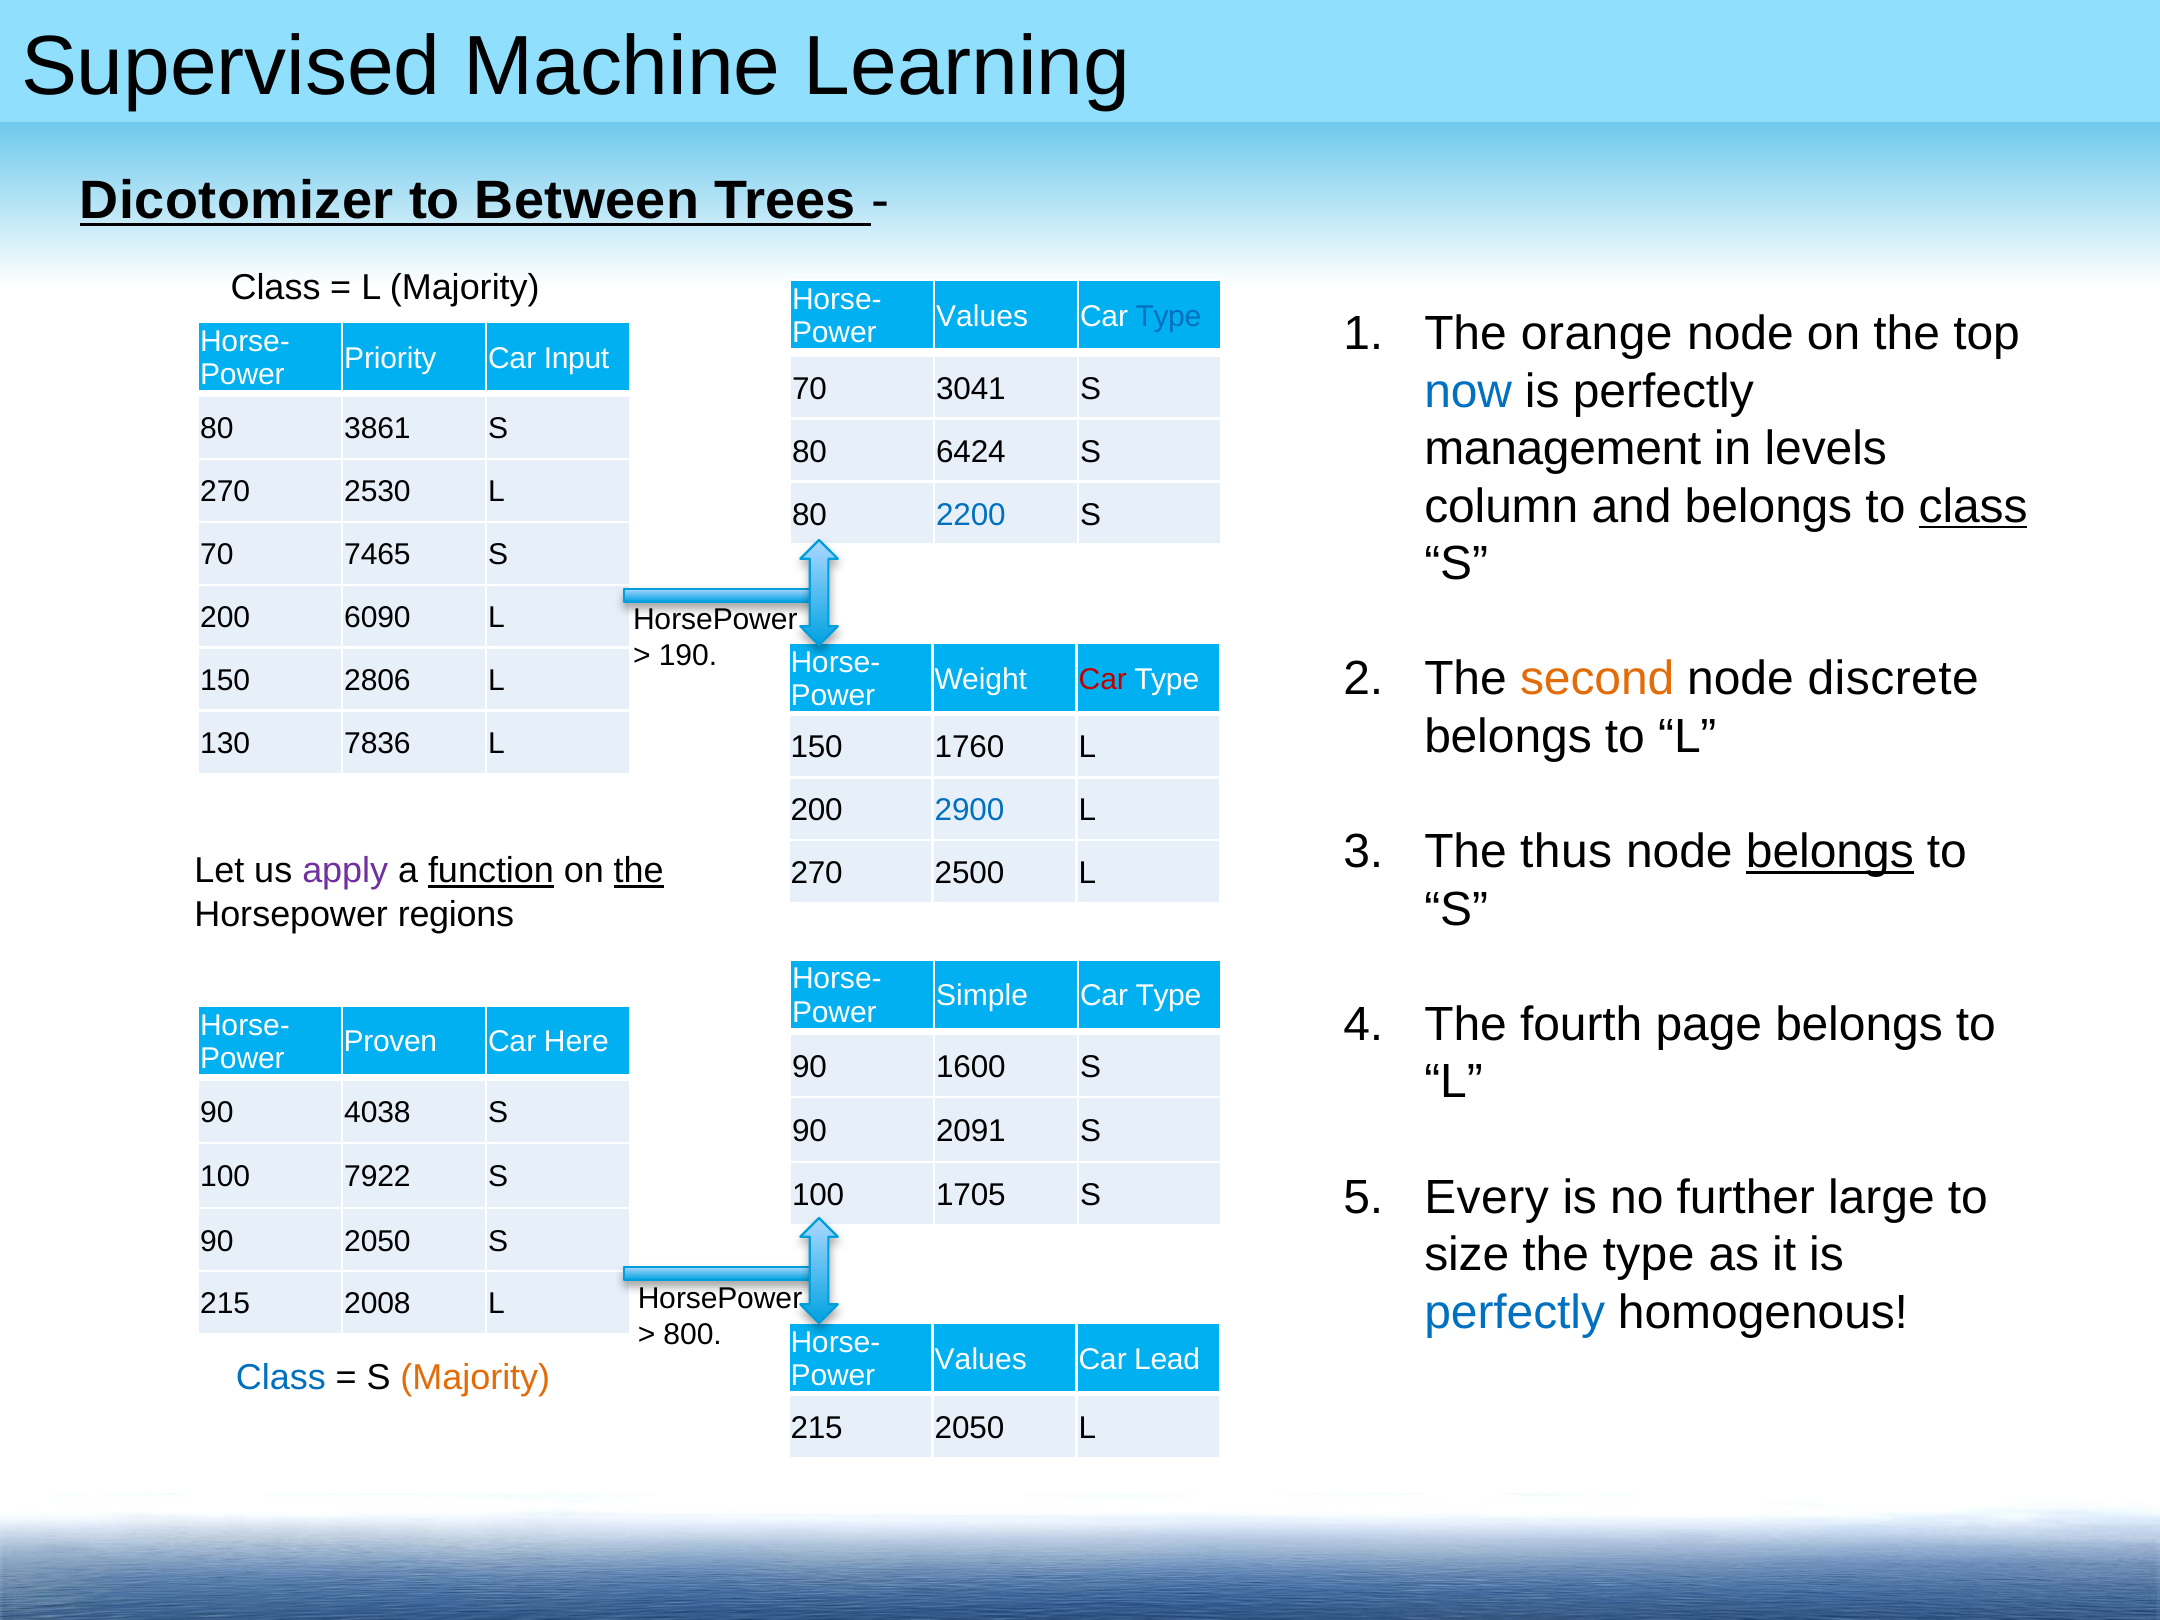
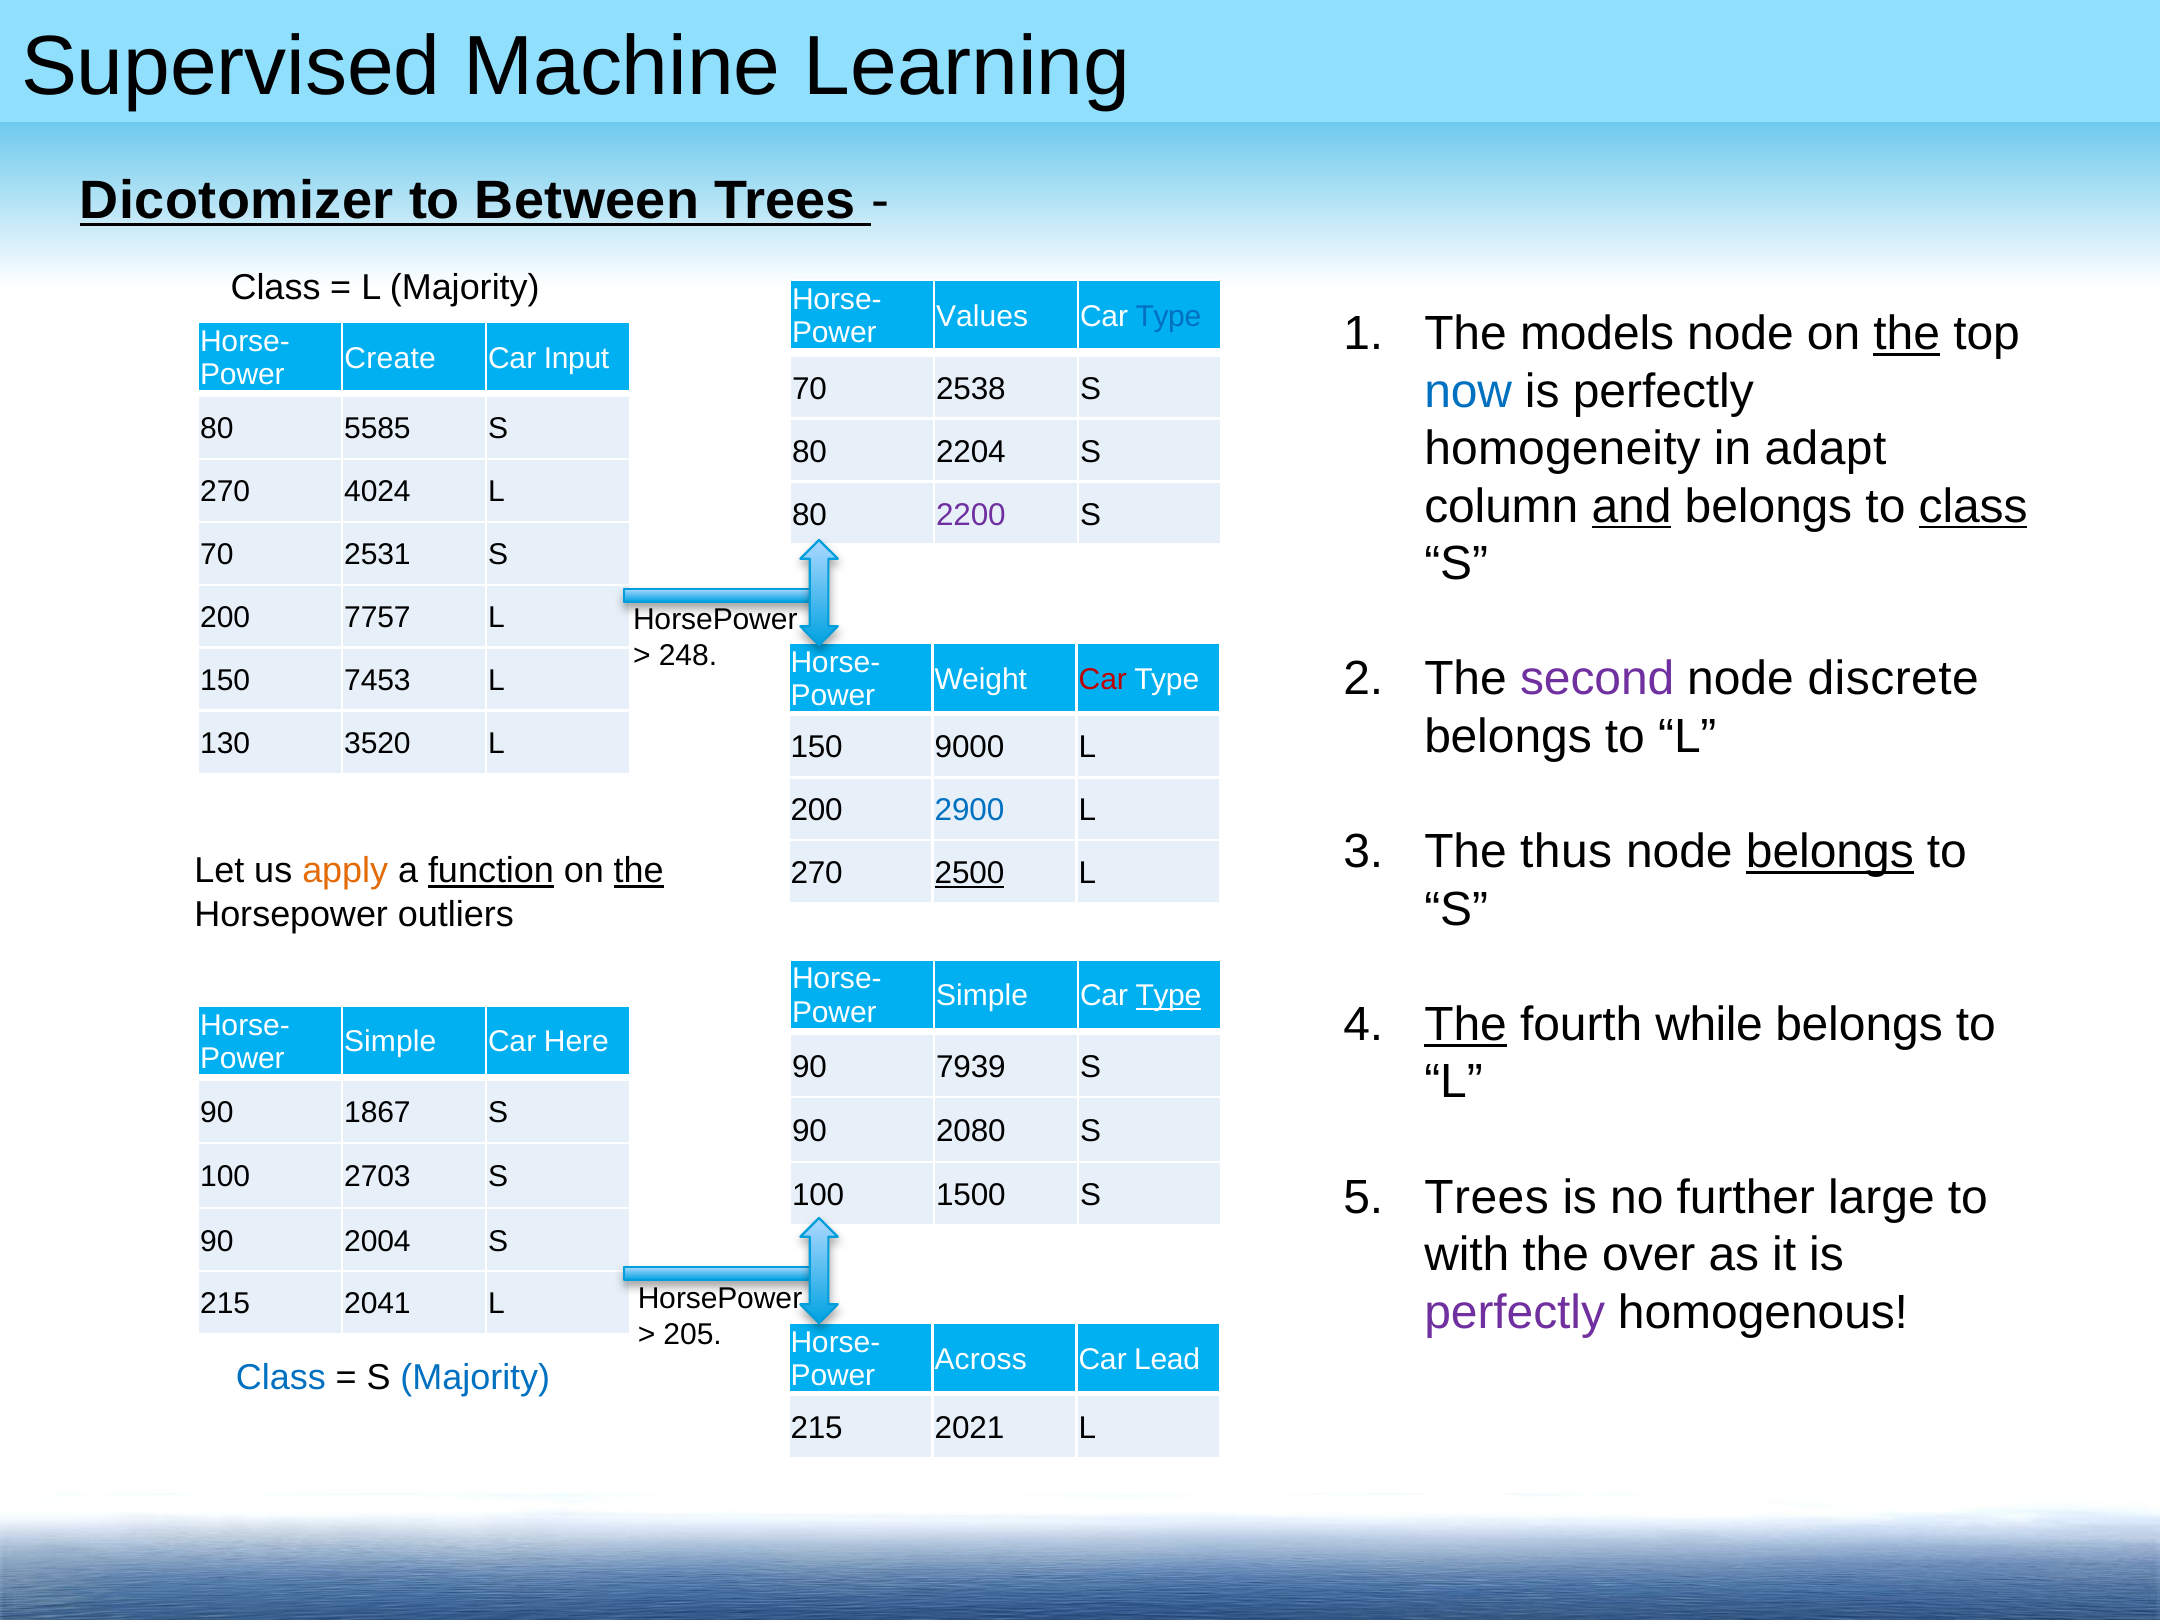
orange: orange -> models
the at (1907, 334) underline: none -> present
Priority: Priority -> Create
3041: 3041 -> 2538
3861: 3861 -> 5585
management: management -> homogeneity
levels: levels -> adapt
6424: 6424 -> 2204
2530: 2530 -> 4024
and underline: none -> present
2200 colour: blue -> purple
7465: 7465 -> 2531
6090: 6090 -> 7757
190: 190 -> 248
second colour: orange -> purple
2806: 2806 -> 7453
7836: 7836 -> 3520
1760: 1760 -> 9000
apply colour: purple -> orange
2500 underline: none -> present
regions: regions -> outliers
Type at (1168, 996) underline: none -> present
The at (1466, 1025) underline: none -> present
page: page -> while
Proven at (390, 1042): Proven -> Simple
1600: 1600 -> 7939
4038: 4038 -> 1867
2091: 2091 -> 2080
7922: 7922 -> 2703
Every at (1487, 1197): Every -> Trees
1705: 1705 -> 1500
90 2050: 2050 -> 2004
size: size -> with
the type: type -> over
2008: 2008 -> 2041
perfectly at (1515, 1312) colour: blue -> purple
800: 800 -> 205
Values at (981, 1359): Values -> Across
Majority at (475, 1378) colour: orange -> blue
215 2050: 2050 -> 2021
